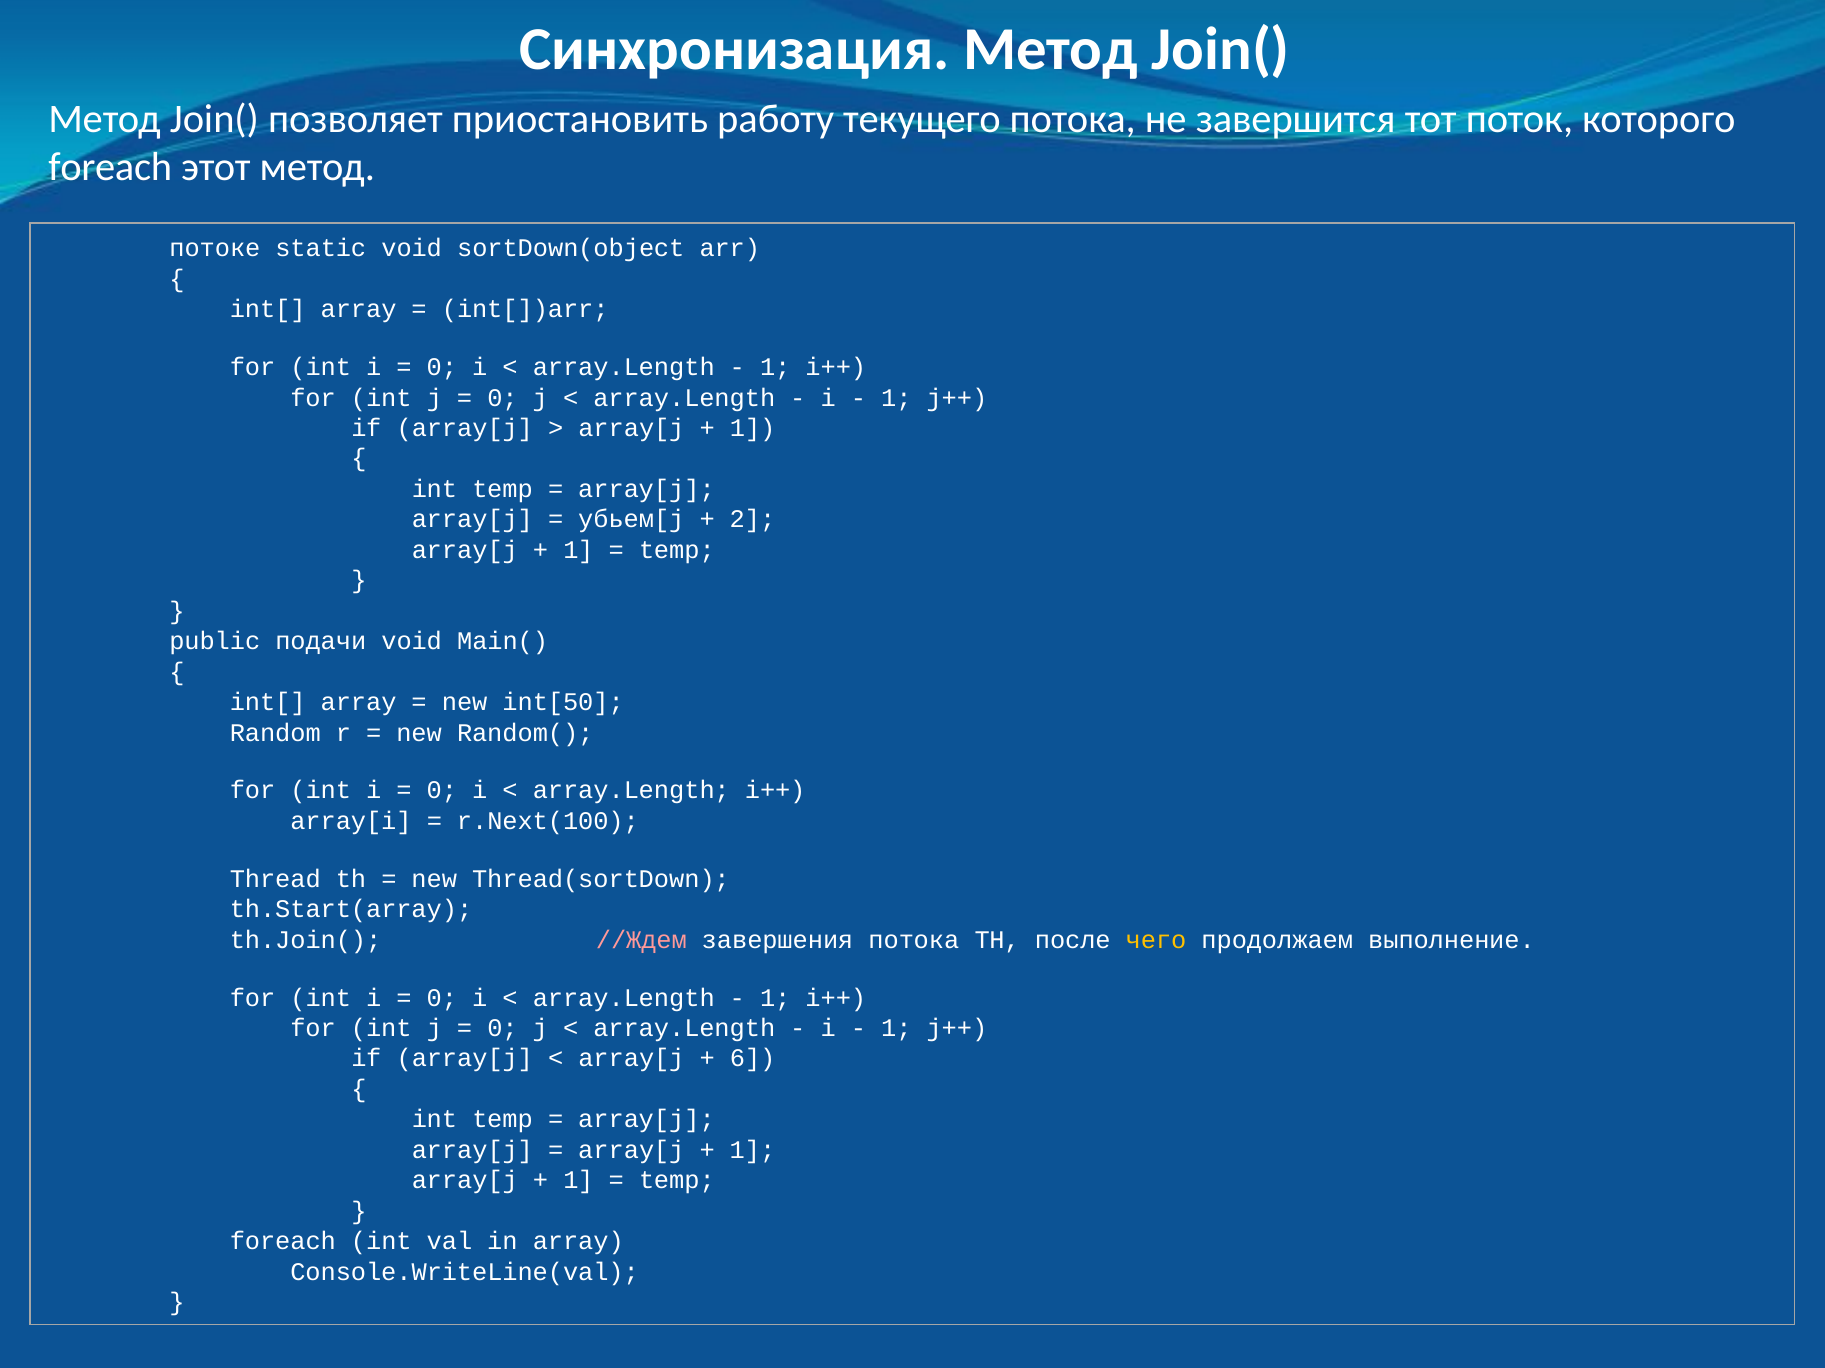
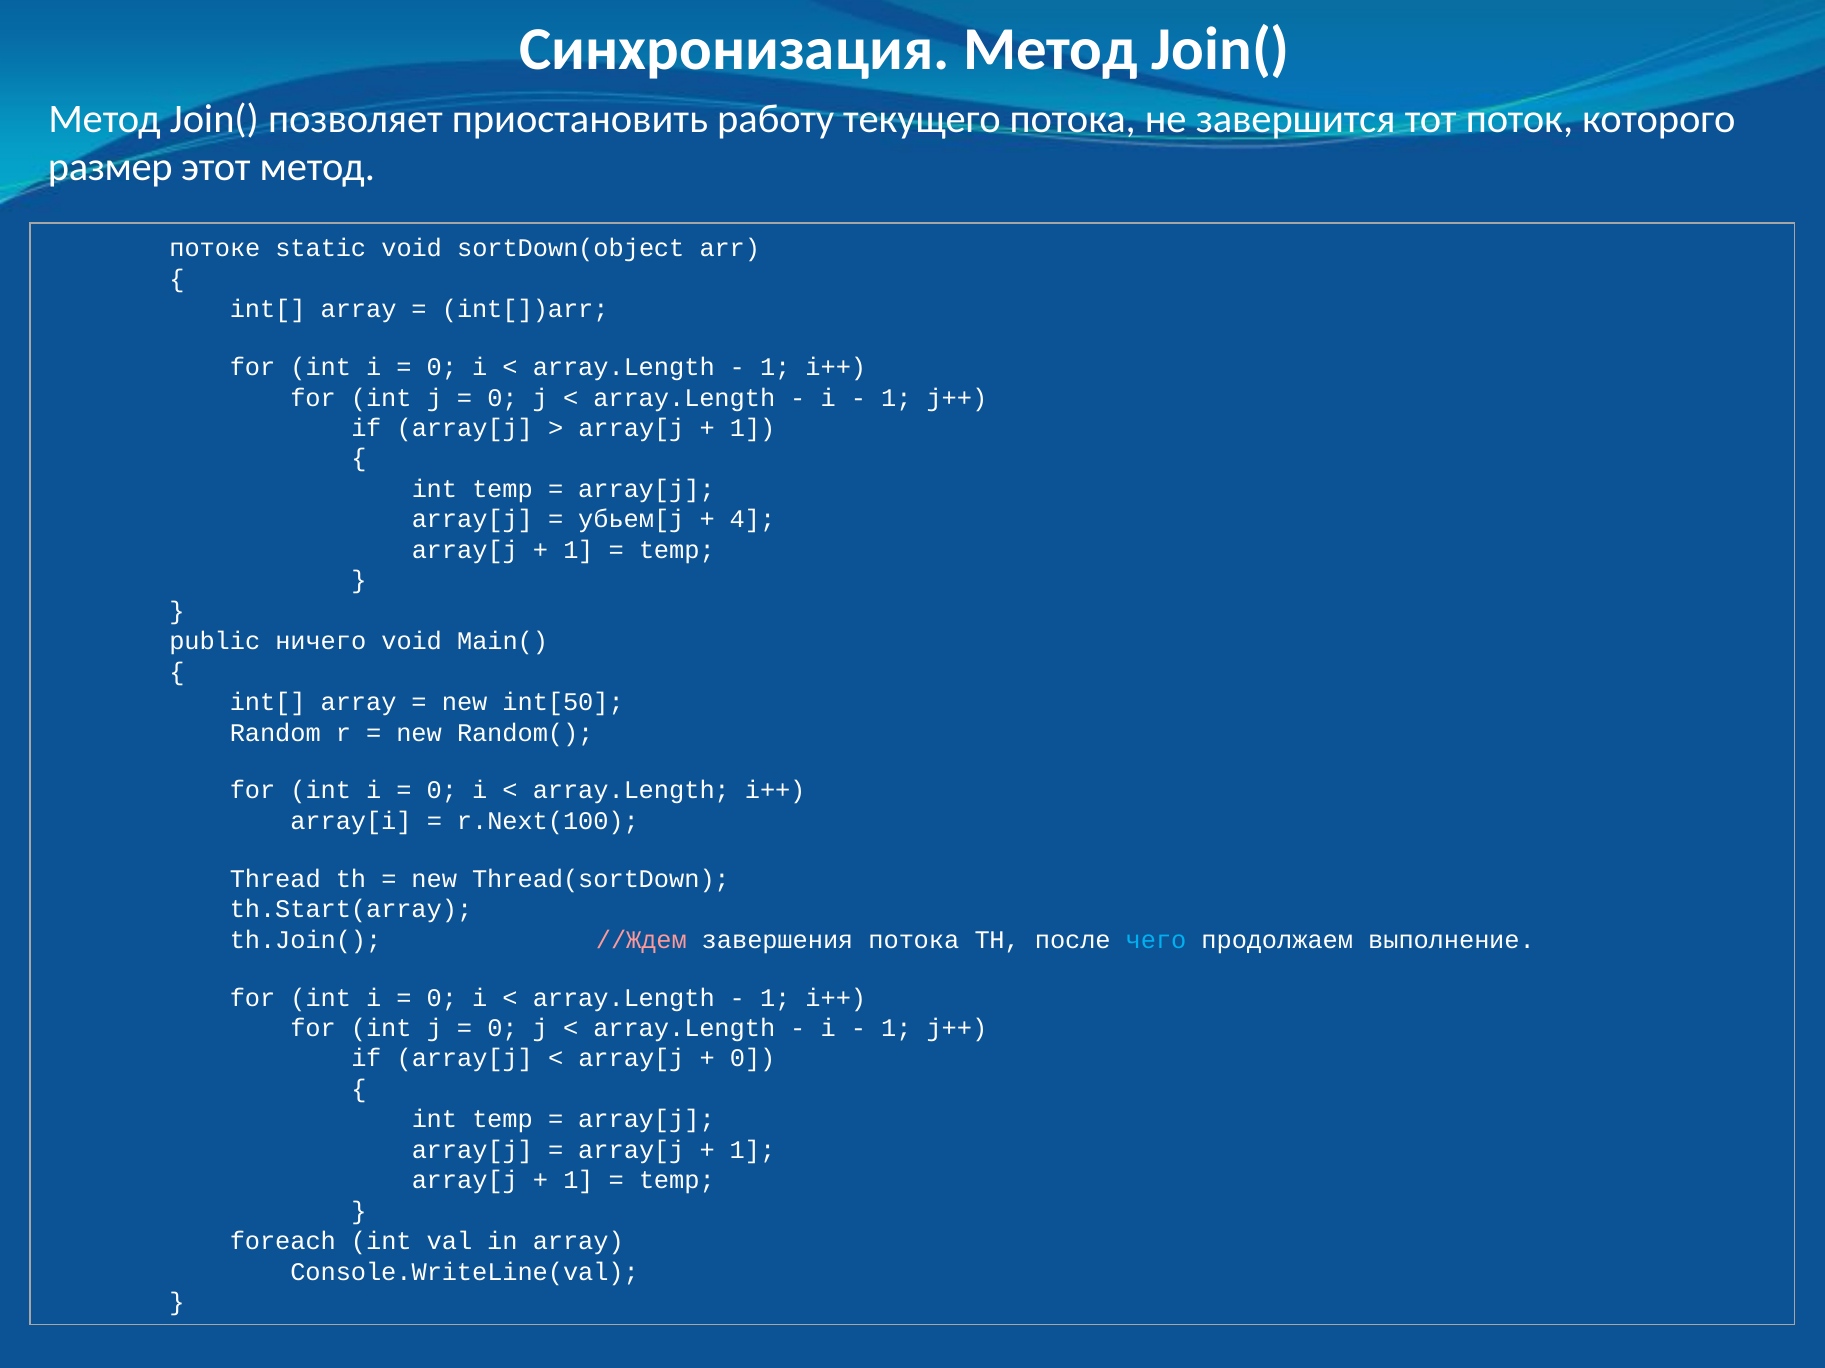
foreach at (110, 167): foreach -> размер
2: 2 -> 4
подачи: подачи -> ничего
чего colour: yellow -> light blue
6 at (753, 1059): 6 -> 0
